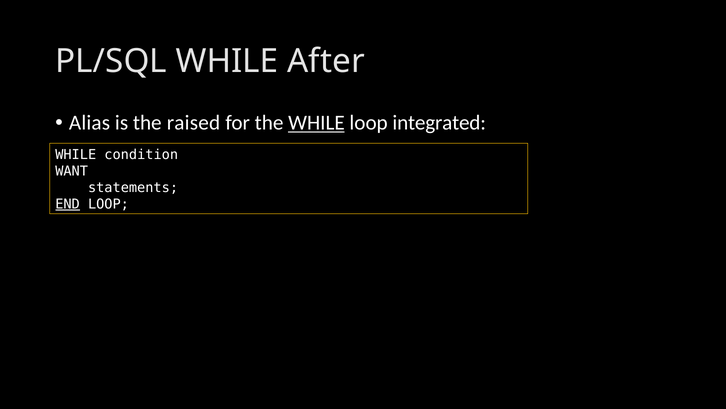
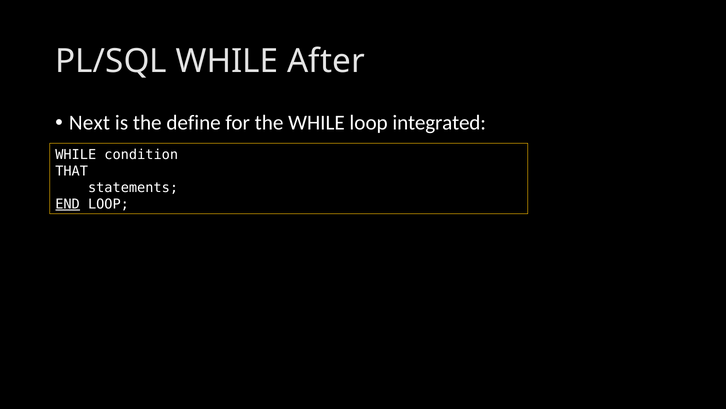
Alias: Alias -> Next
raised: raised -> define
WHILE at (316, 123) underline: present -> none
WANT: WANT -> THAT
